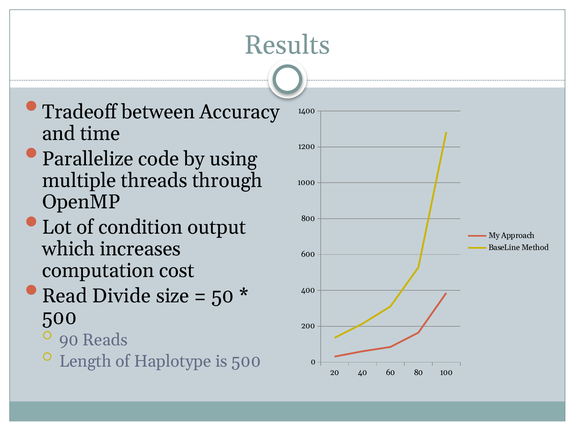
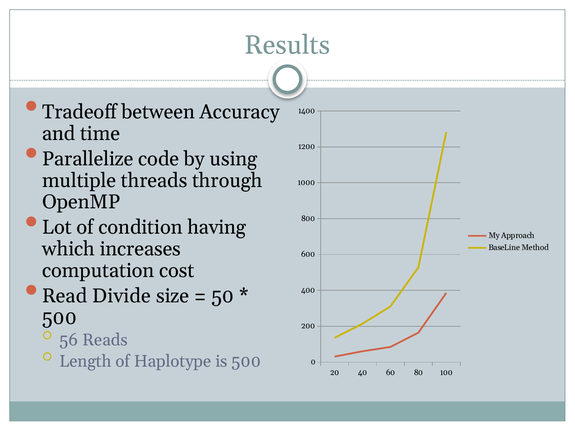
output: output -> having
90: 90 -> 56
